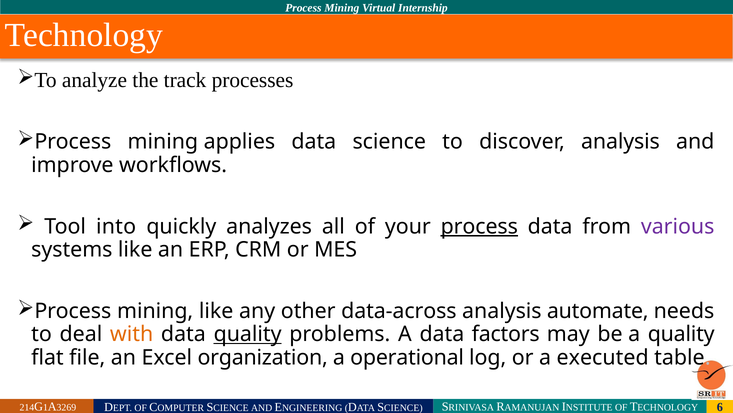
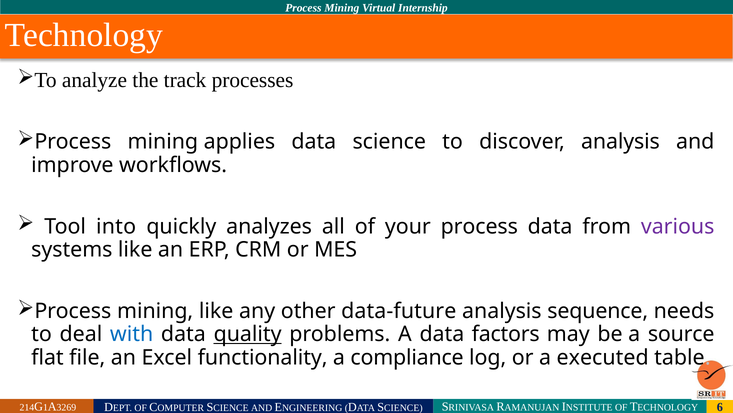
process at (479, 226) underline: present -> none
data-across: data-across -> data-future
automate: automate -> sequence
with colour: orange -> blue
a quality: quality -> source
organization: organization -> functionality
operational: operational -> compliance
